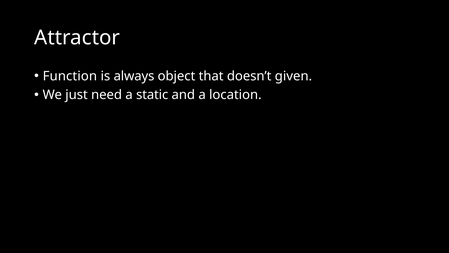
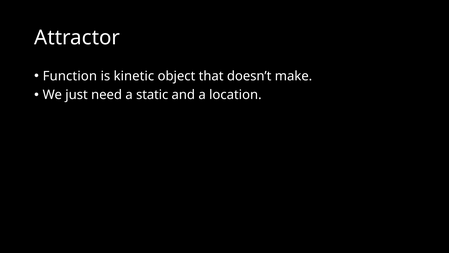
always: always -> kinetic
given: given -> make
